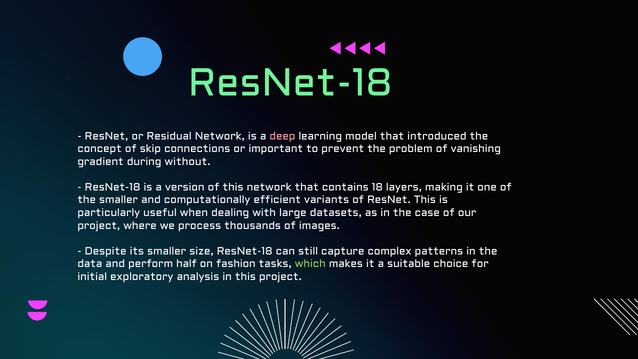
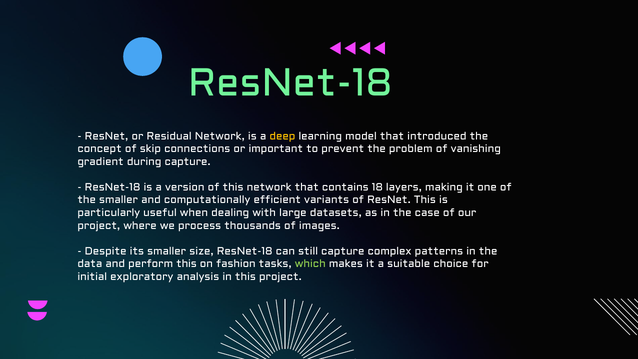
deep colour: pink -> yellow
during without: without -> capture
perform half: half -> this
